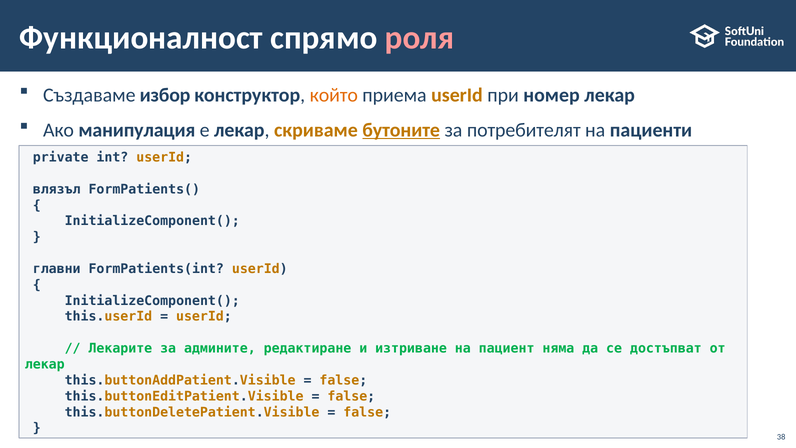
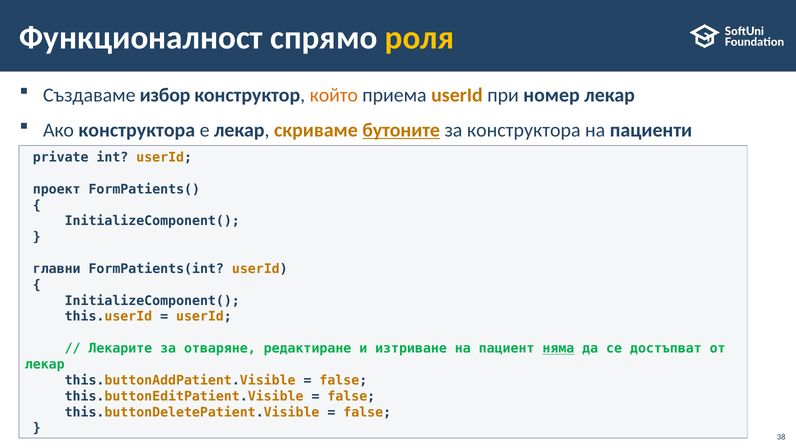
роля colour: pink -> yellow
Ако манипулация: манипулация -> конструктора
за потребителят: потребителят -> конструктора
влязъл: влязъл -> проект
админите: админите -> отваряне
няма underline: none -> present
